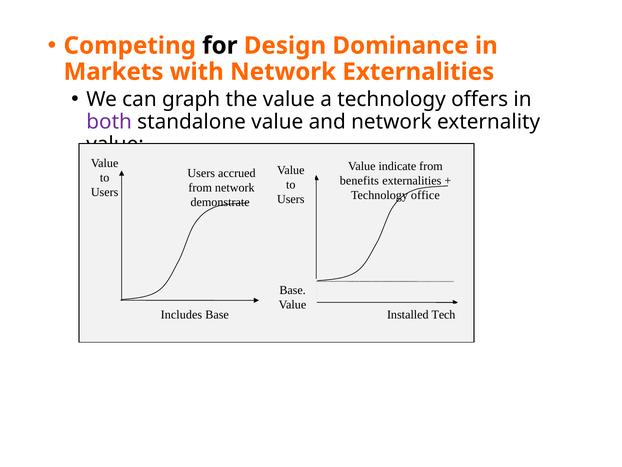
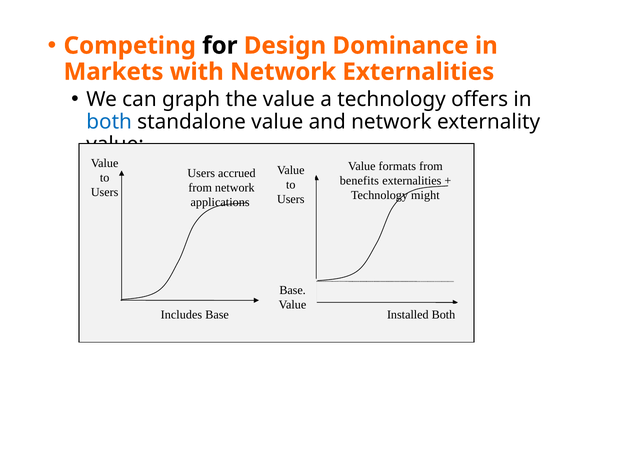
both at (109, 122) colour: purple -> blue
indicate: indicate -> formats
office: office -> might
demonstrate: demonstrate -> applications
Installed Tech: Tech -> Both
